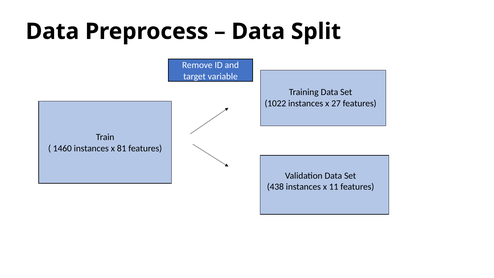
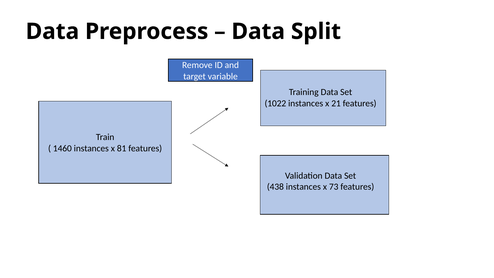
27: 27 -> 21
11: 11 -> 73
